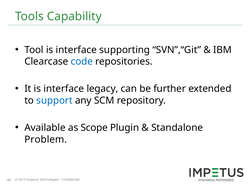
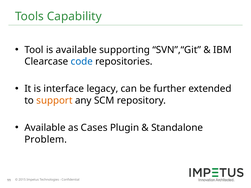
Tool is interface: interface -> available
support colour: blue -> orange
Scope: Scope -> Cases
